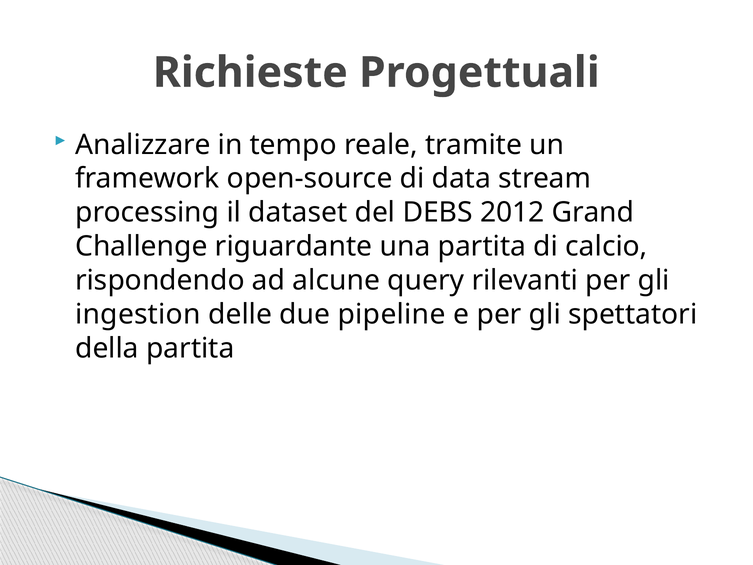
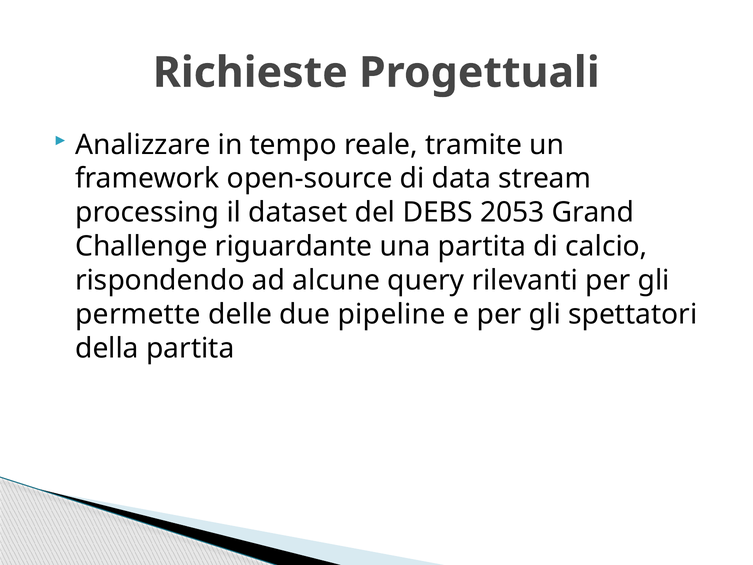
2012: 2012 -> 2053
ingestion: ingestion -> permette
